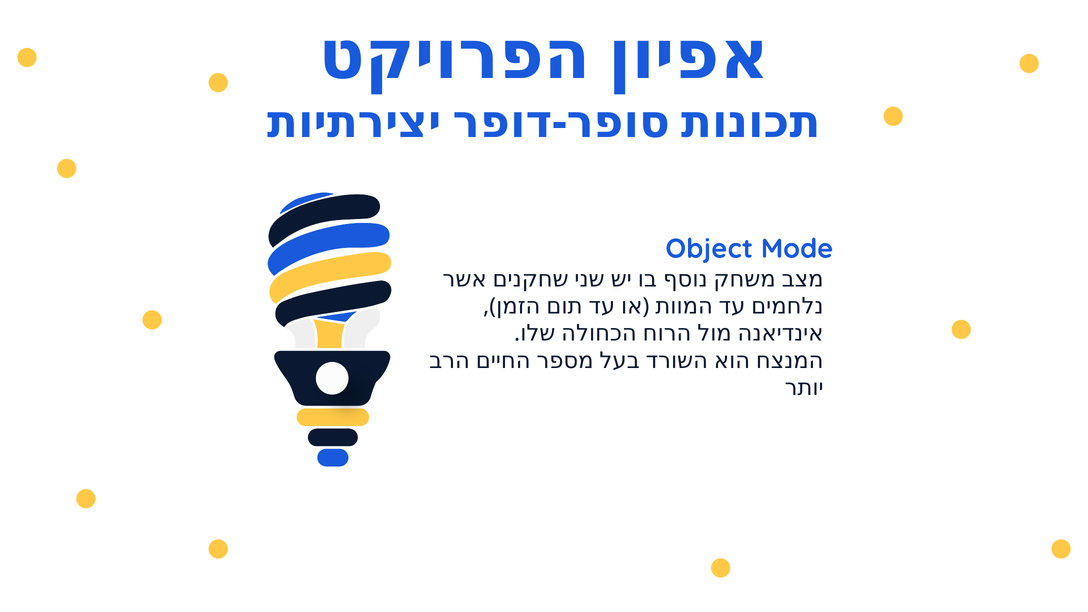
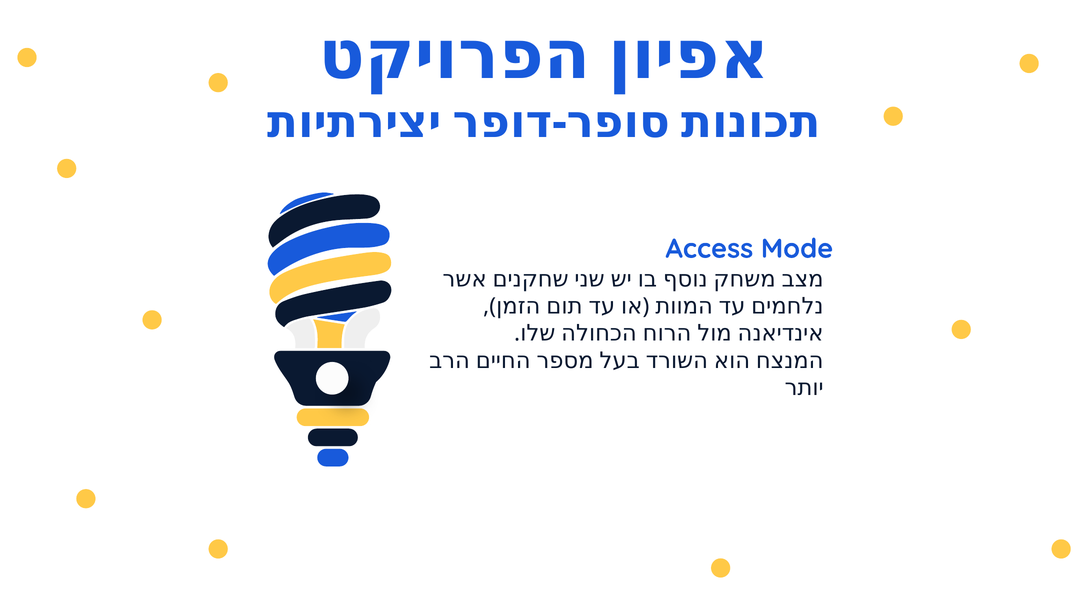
Object: Object -> Access
